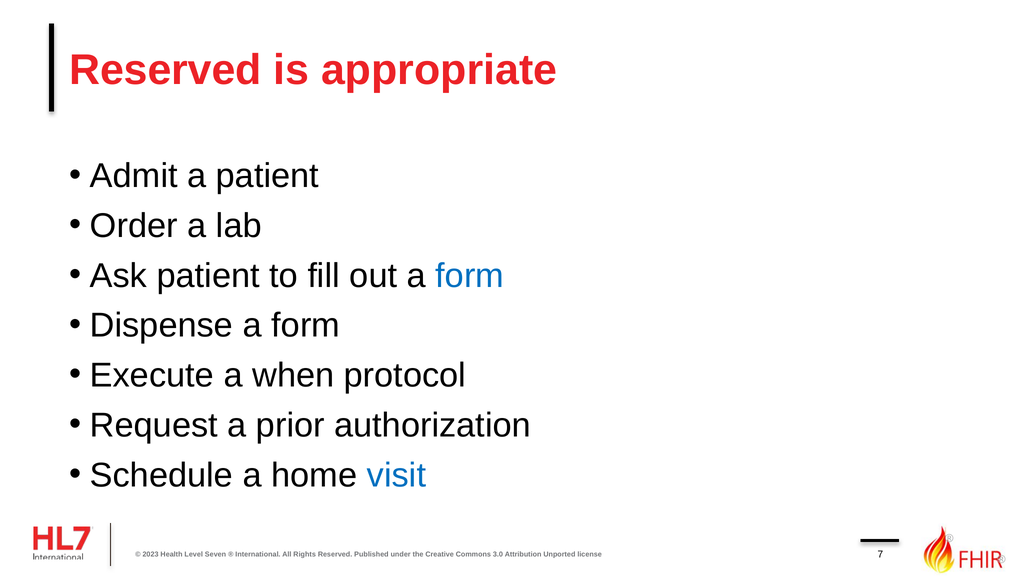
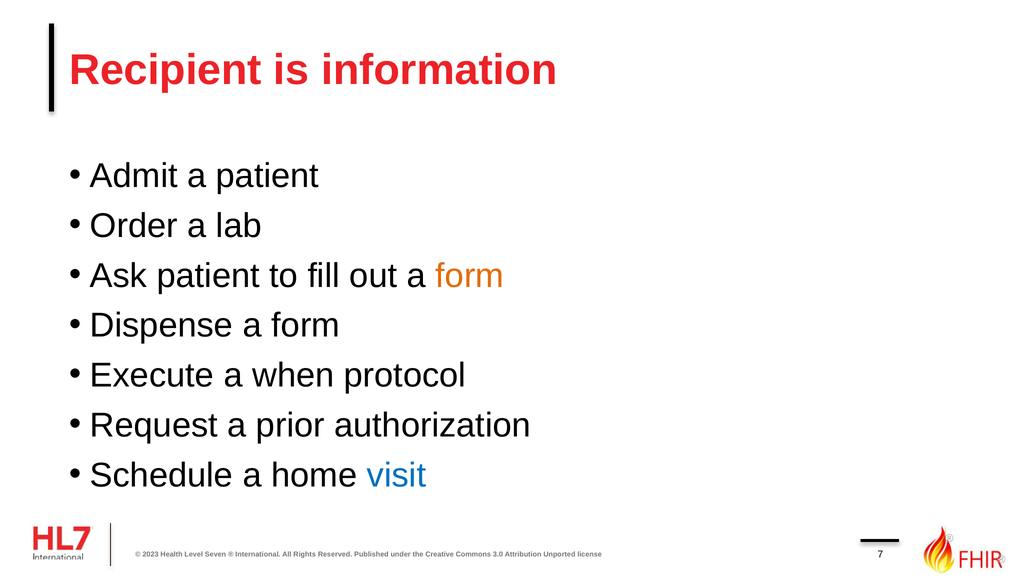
Reserved at (165, 70): Reserved -> Recipient
appropriate: appropriate -> information
form at (470, 276) colour: blue -> orange
